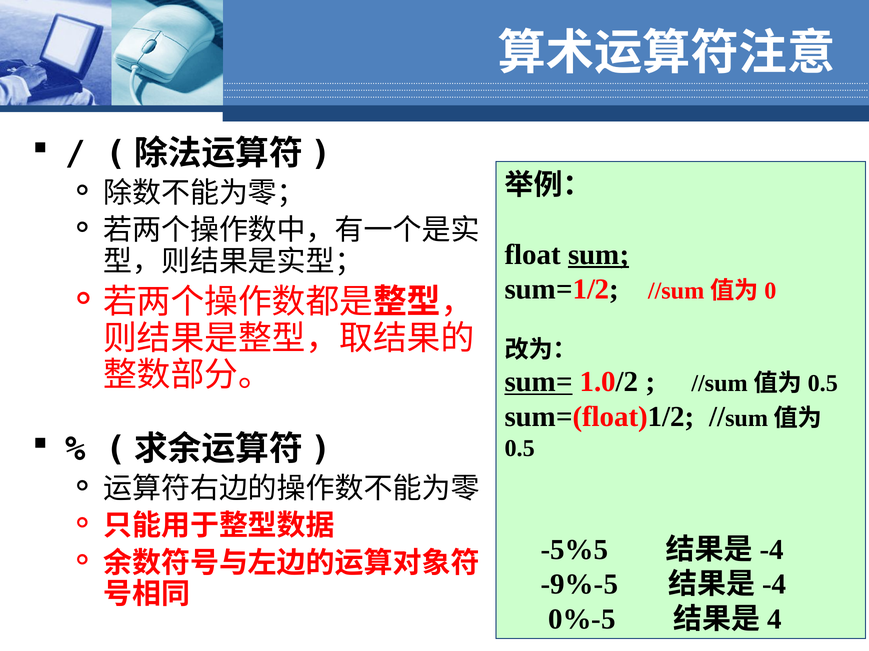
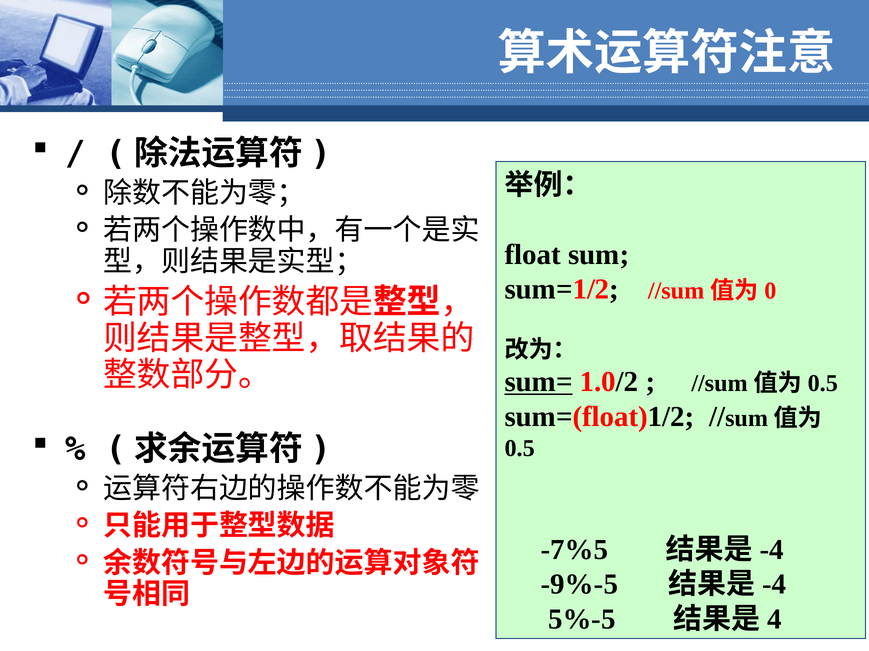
sum underline: present -> none
-5%5: -5%5 -> -7%5
0%-5: 0%-5 -> 5%-5
